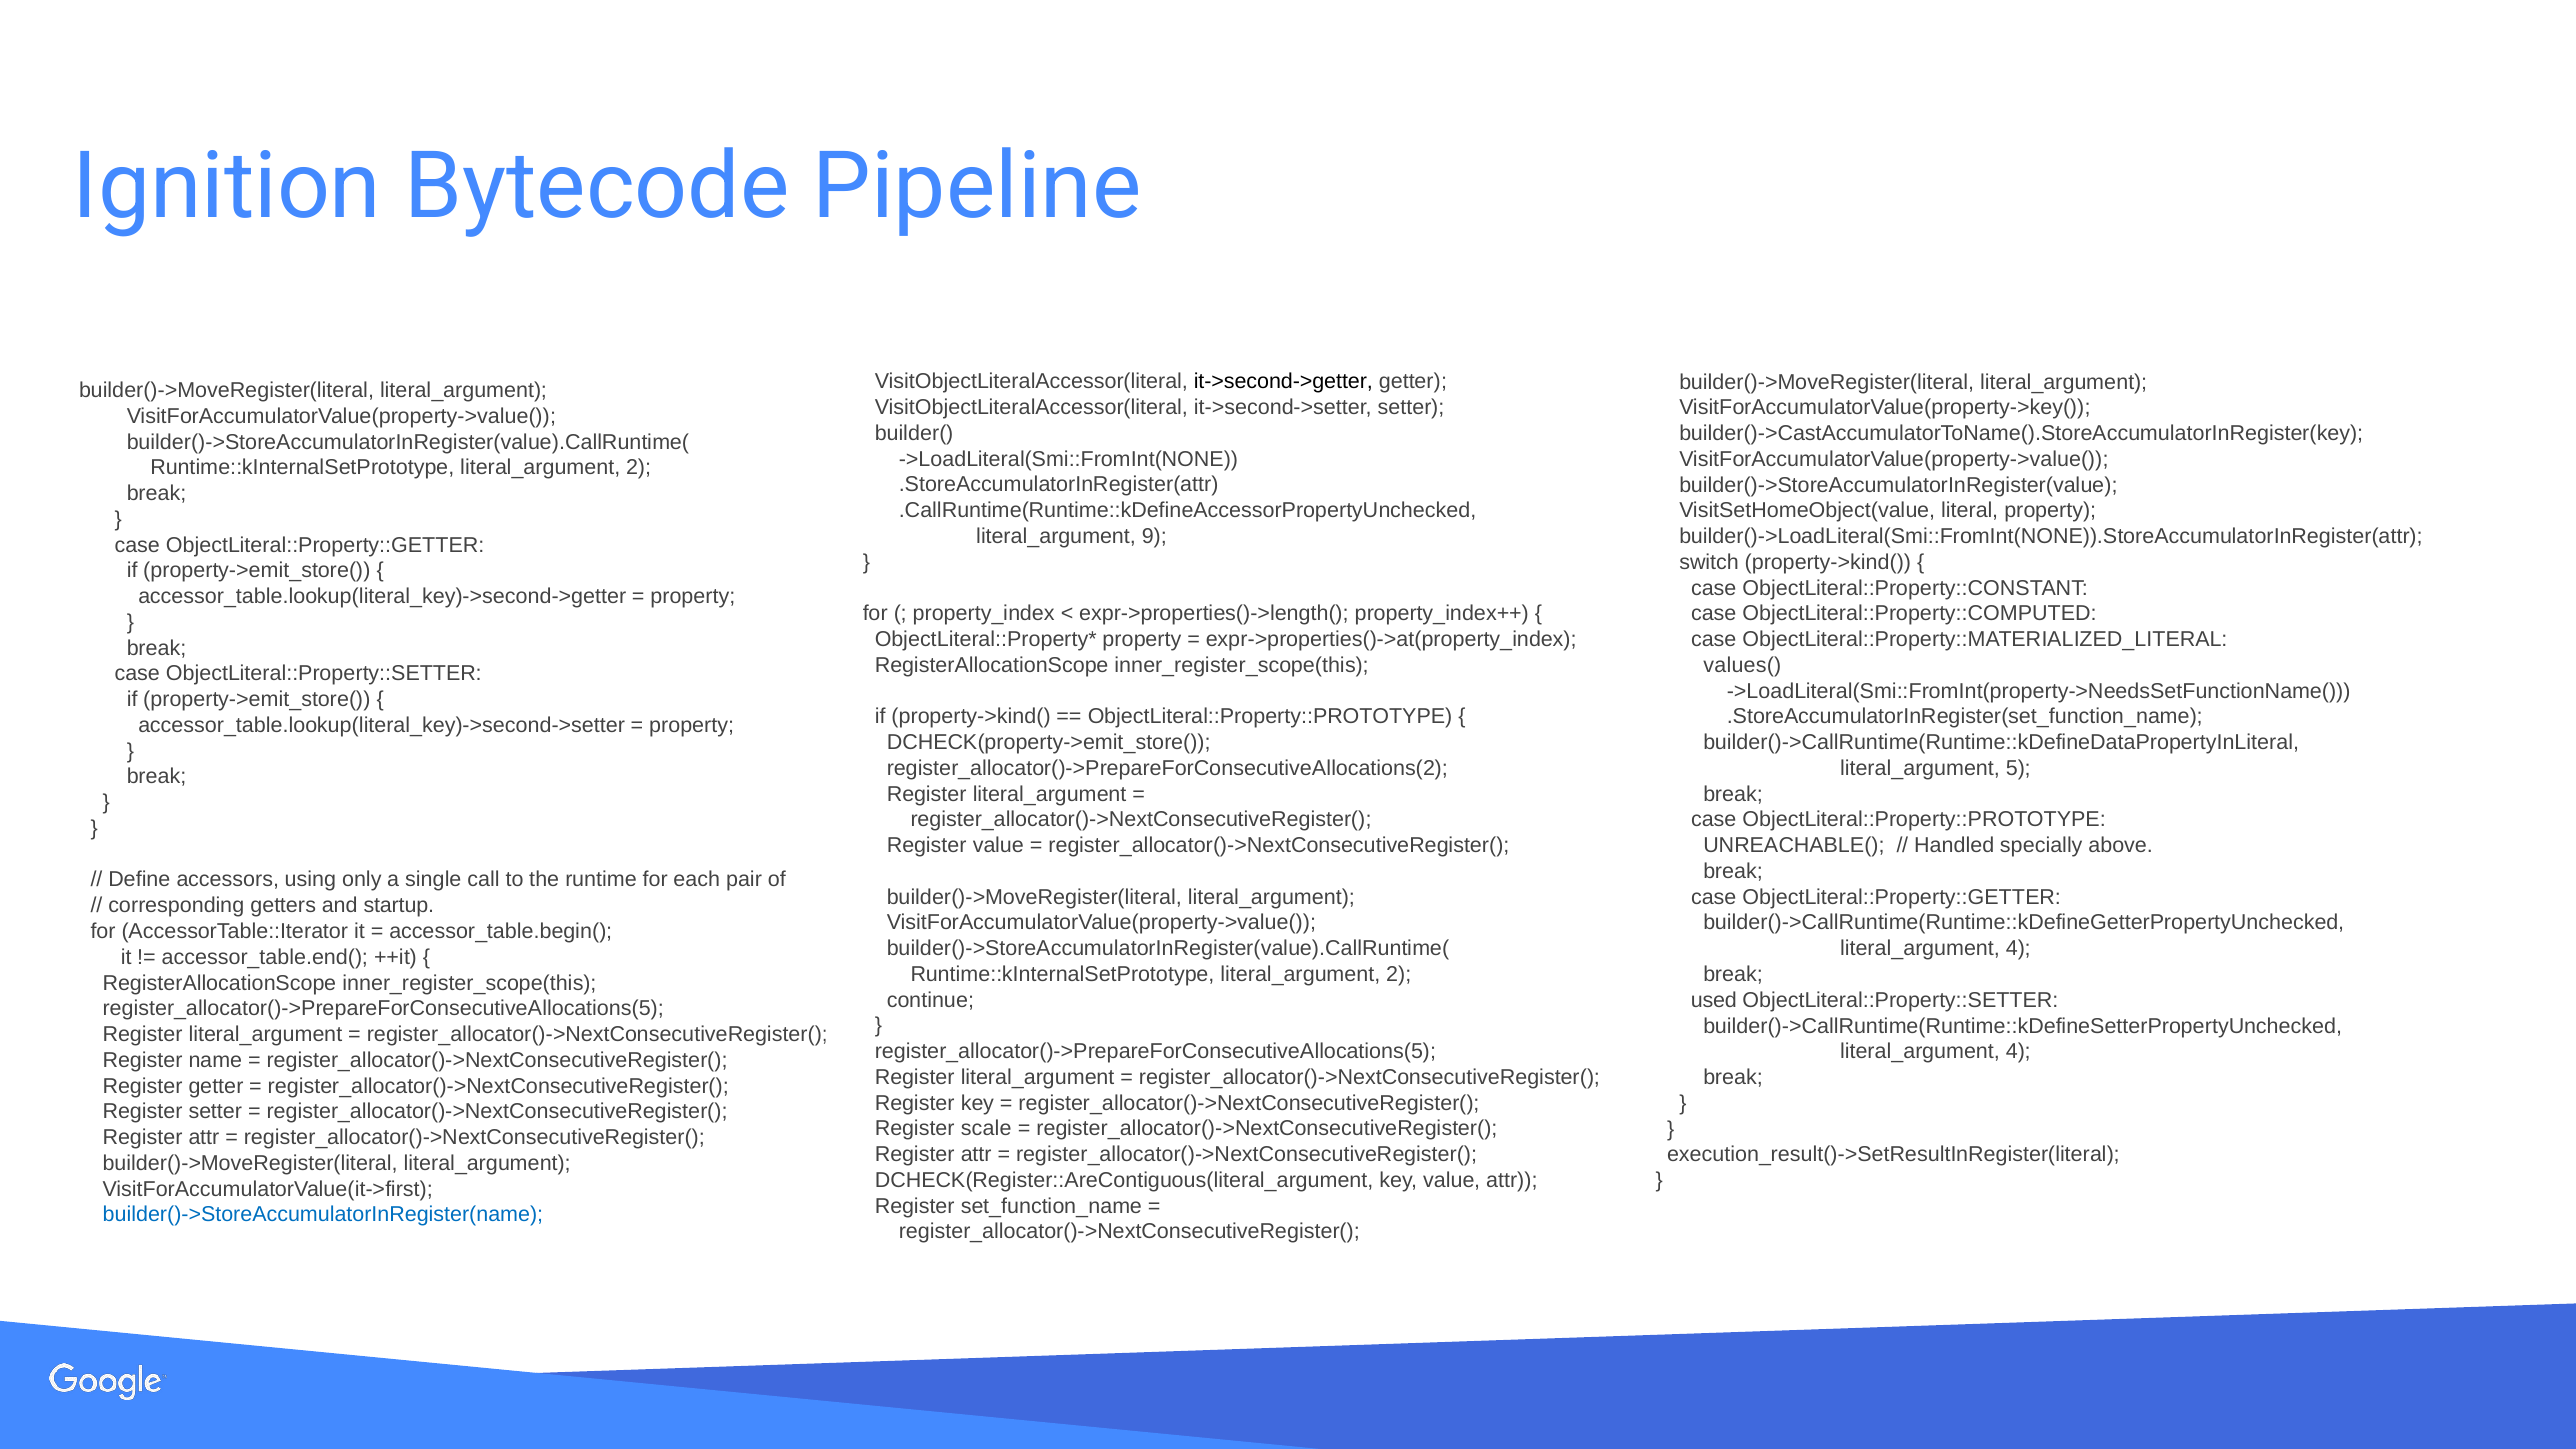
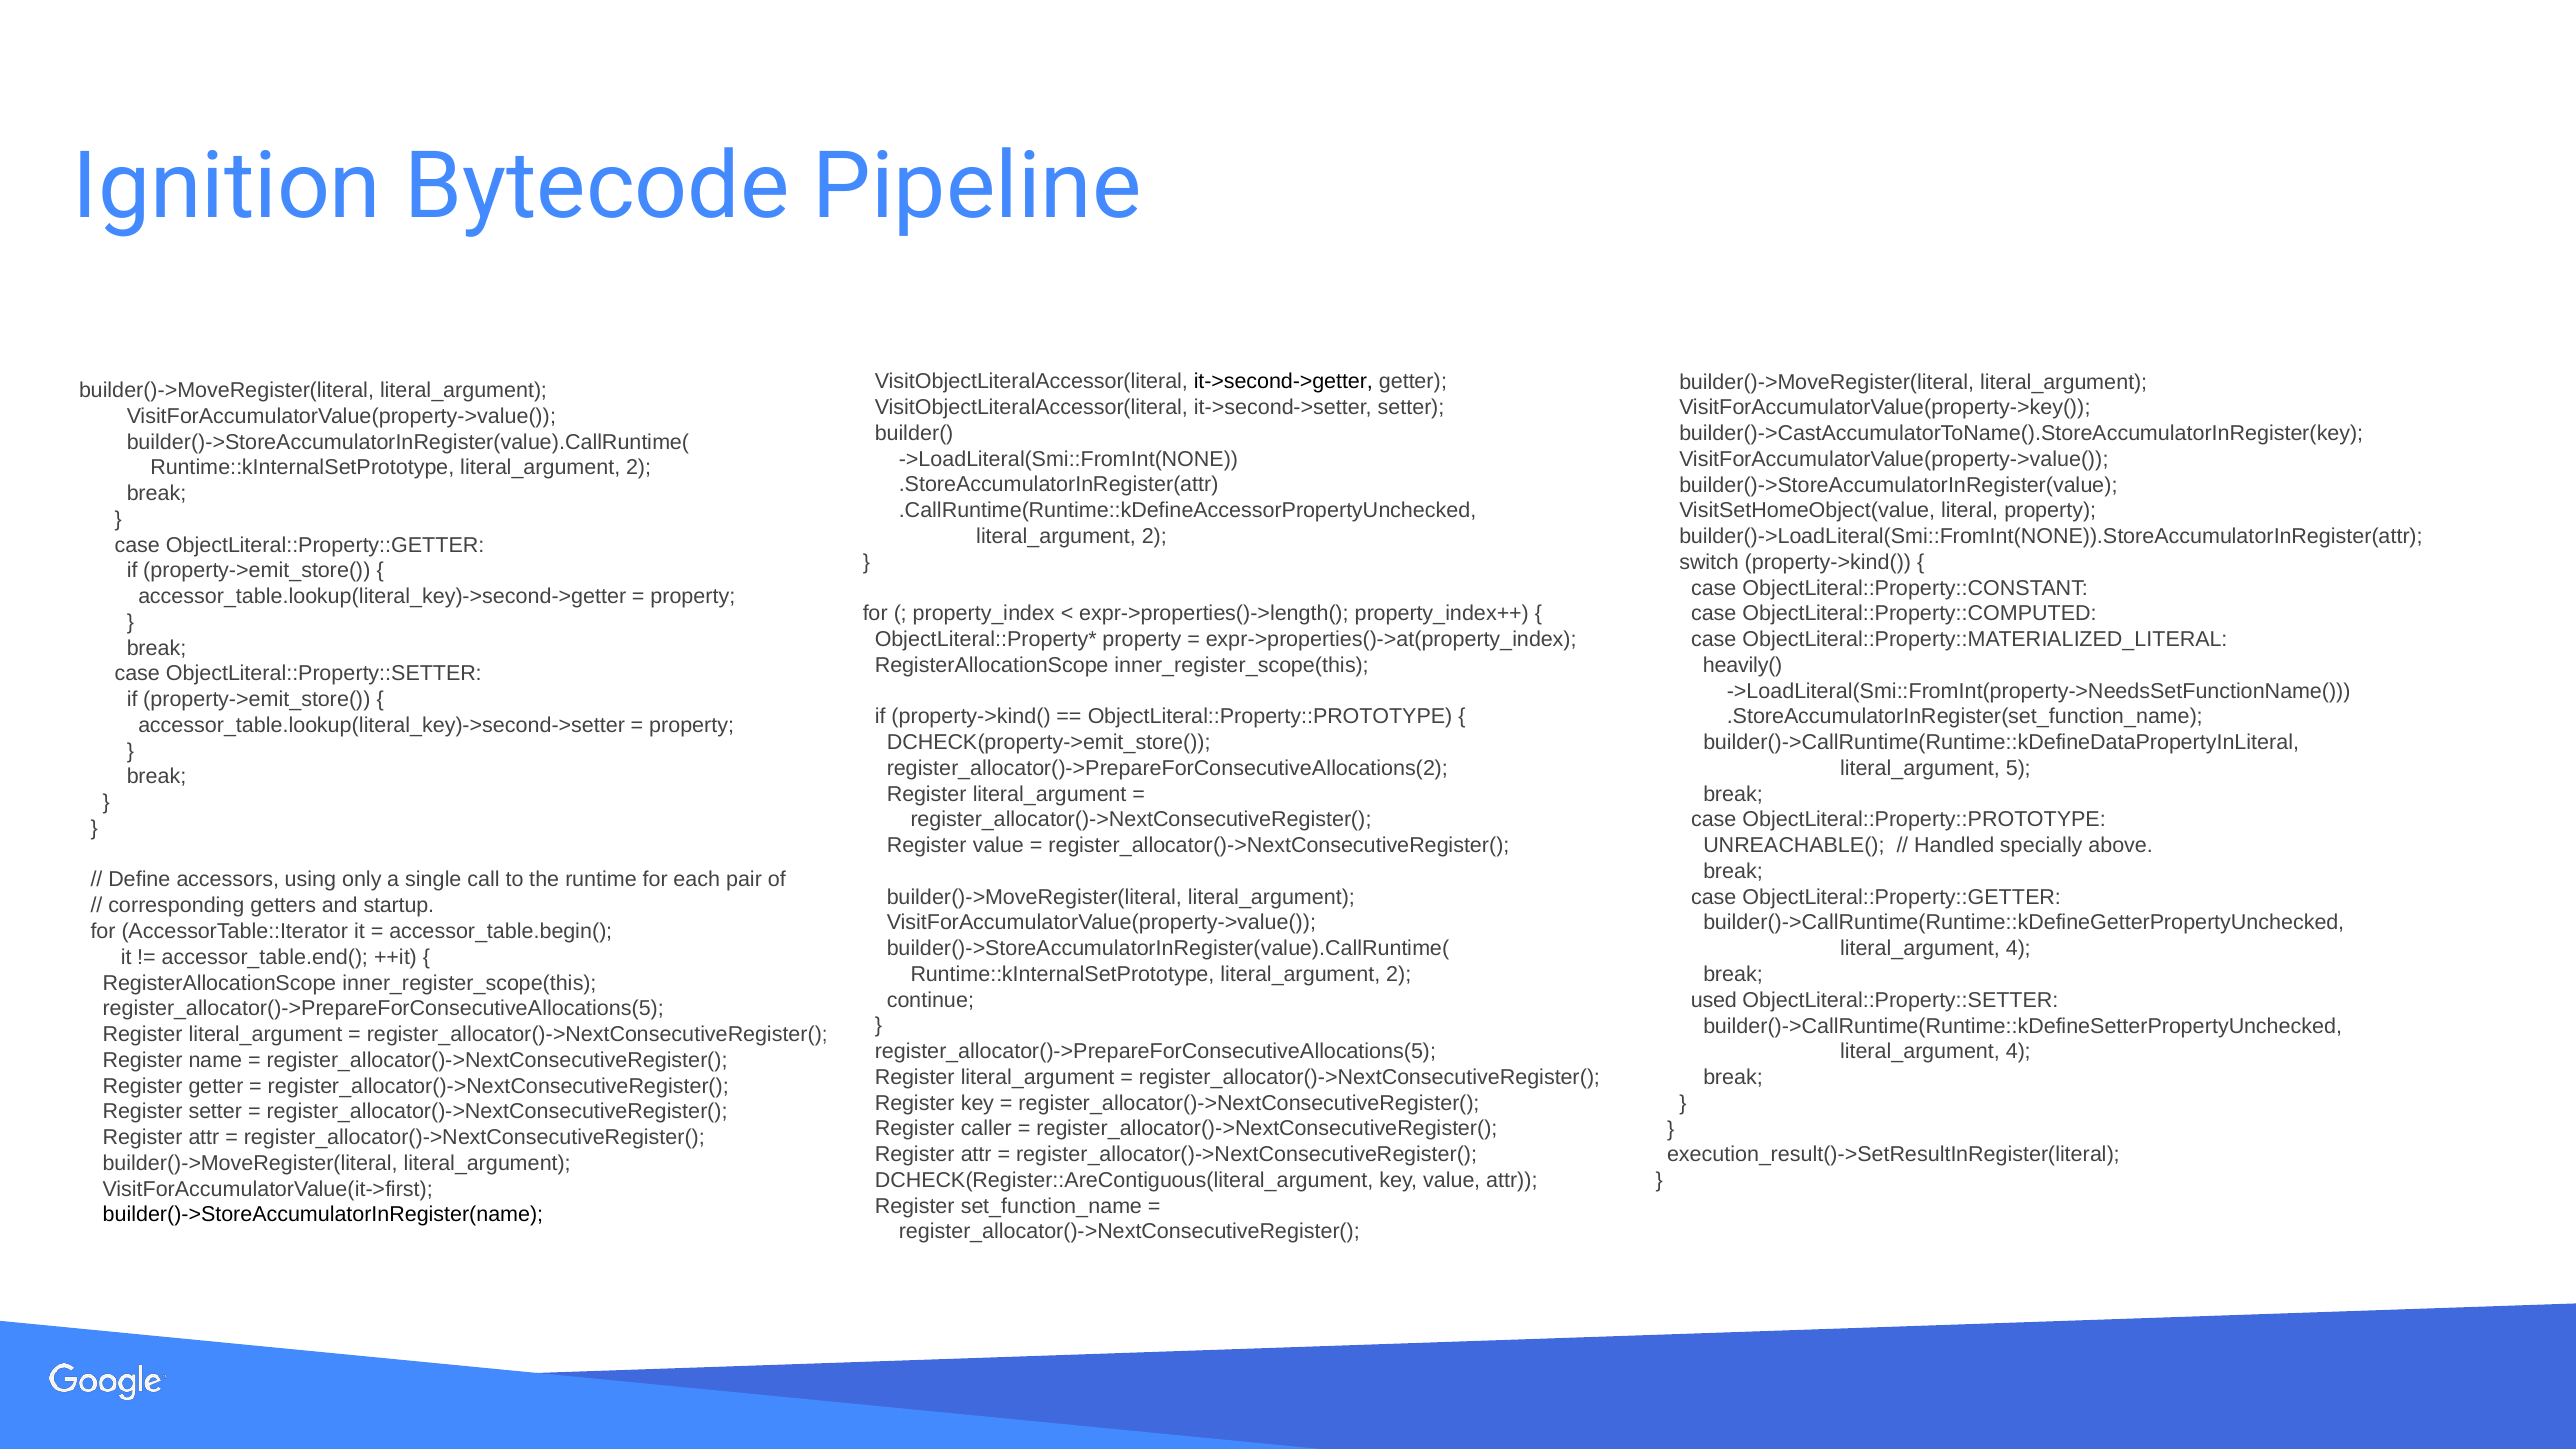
9 at (1154, 536): 9 -> 2
values(: values( -> heavily(
scale: scale -> caller
builder()->StoreAccumulatorInRegister(name colour: blue -> black
